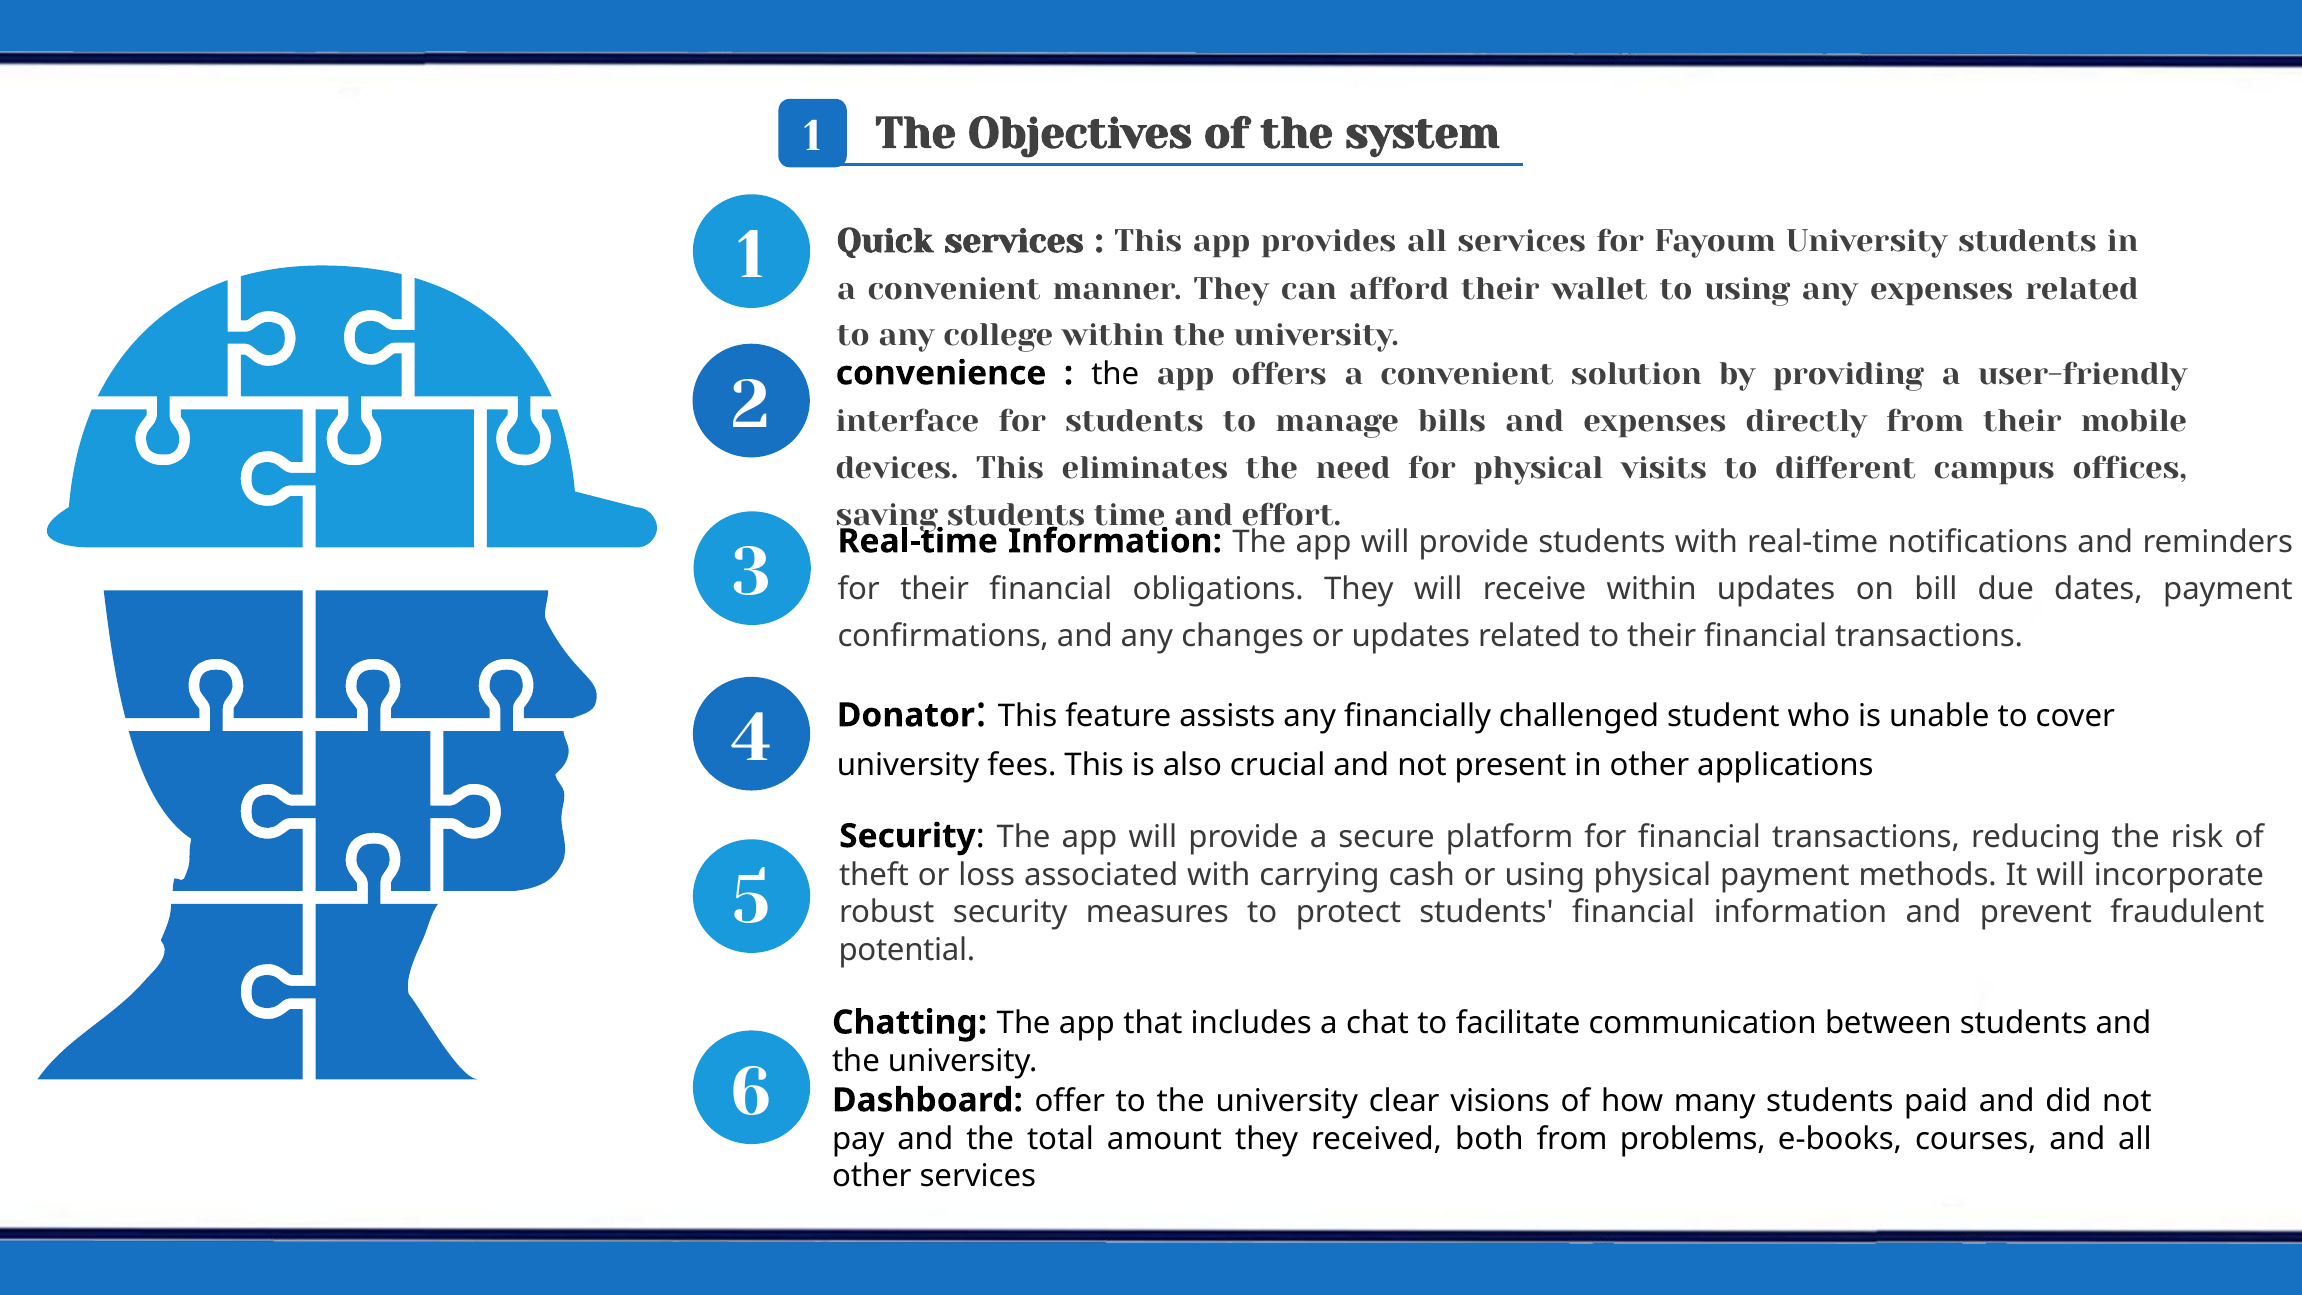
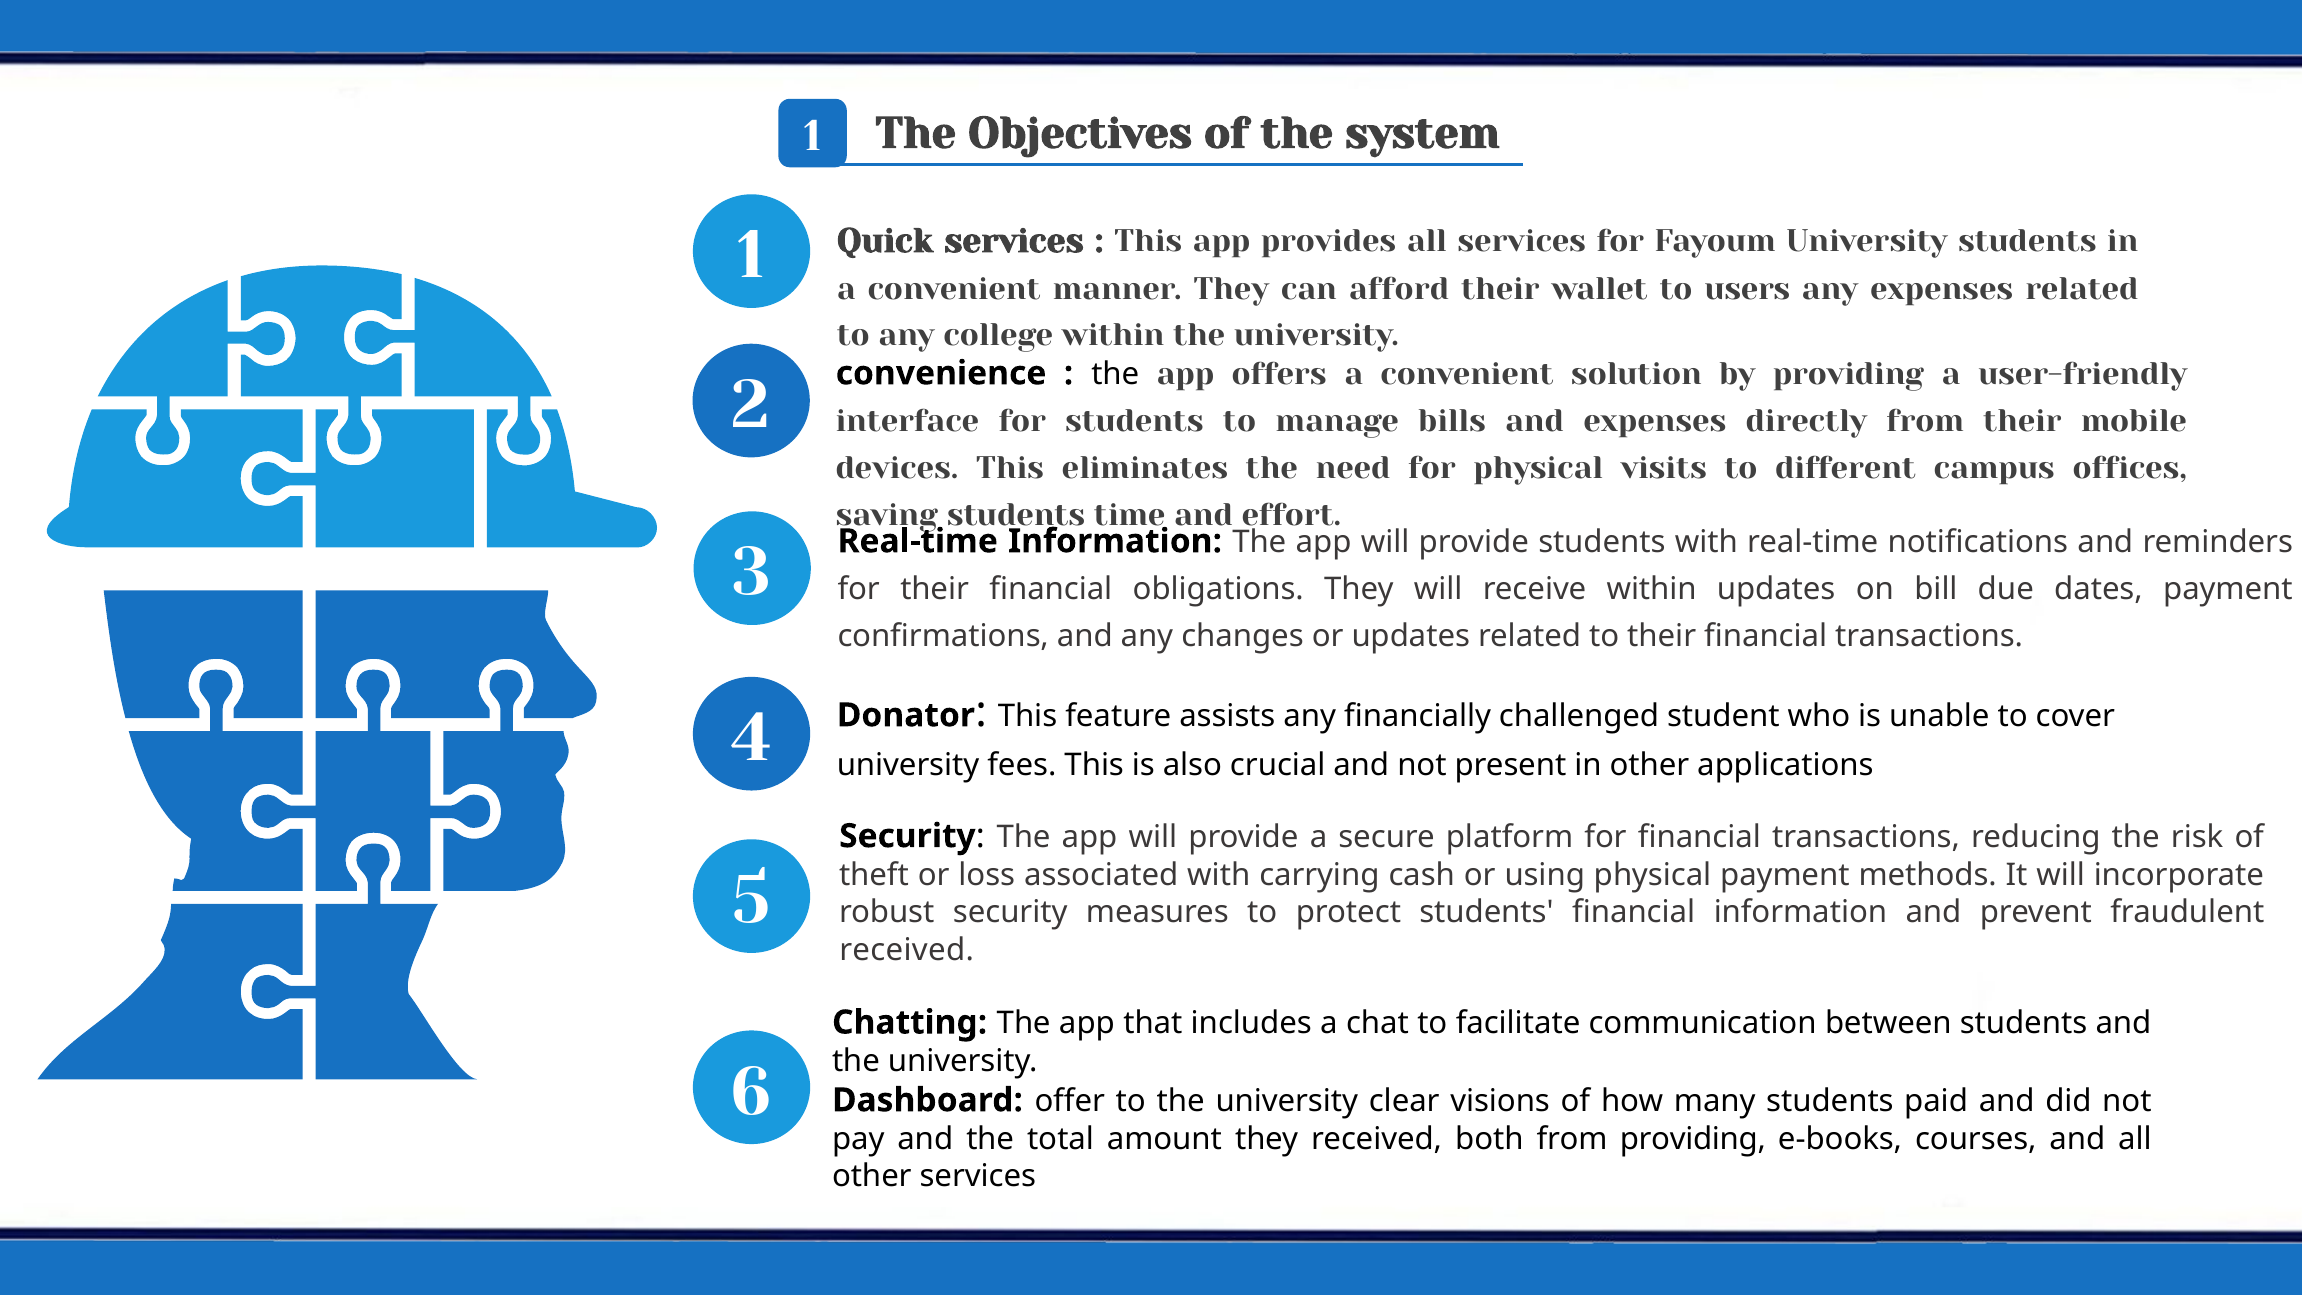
to using: using -> users
potential at (907, 950): potential -> received
from problems: problems -> providing
